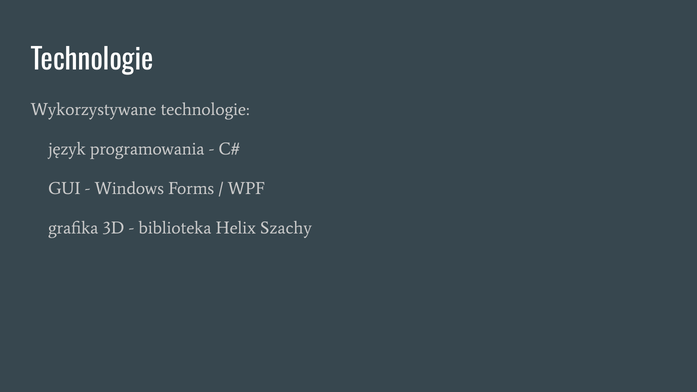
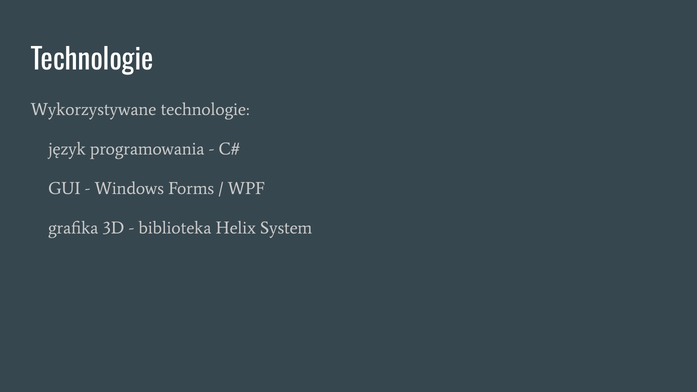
Szachy: Szachy -> System
